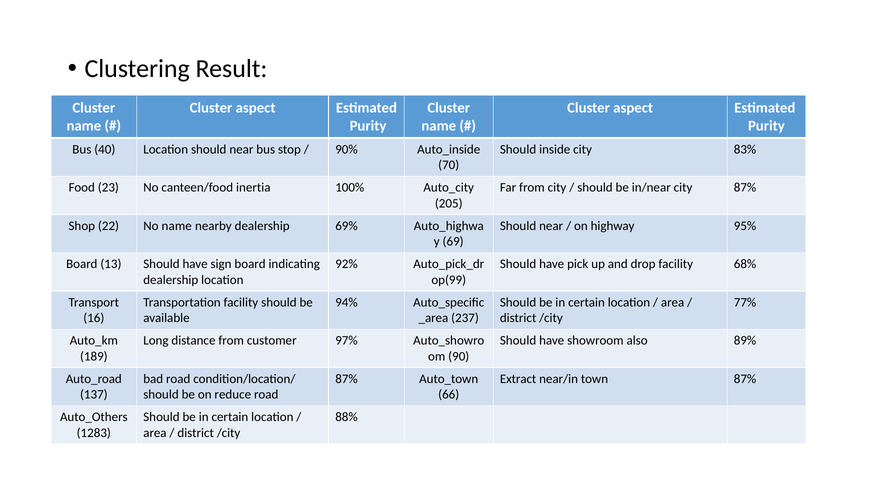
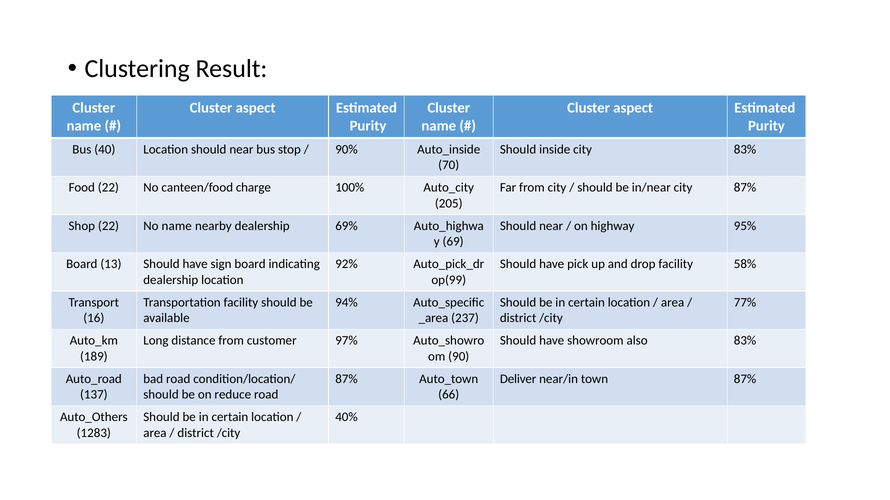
Food 23: 23 -> 22
inertia: inertia -> charge
68%: 68% -> 58%
also 89%: 89% -> 83%
Extract: Extract -> Deliver
88%: 88% -> 40%
